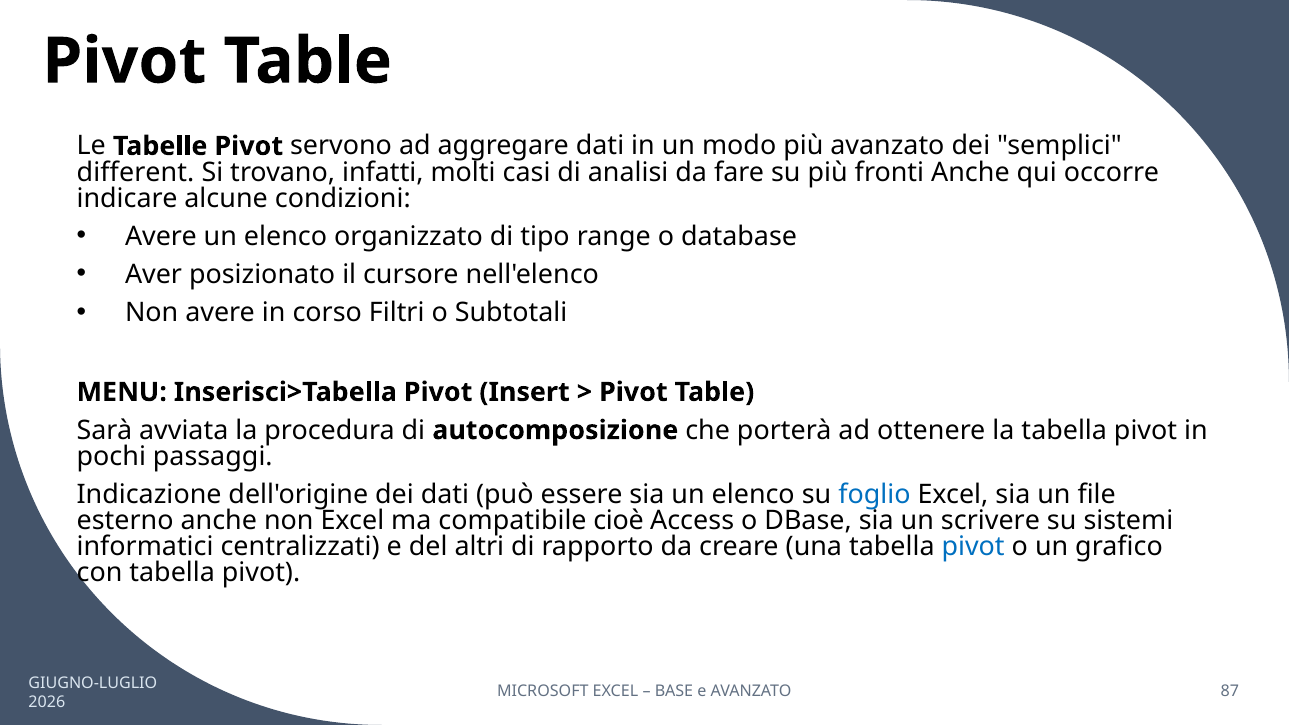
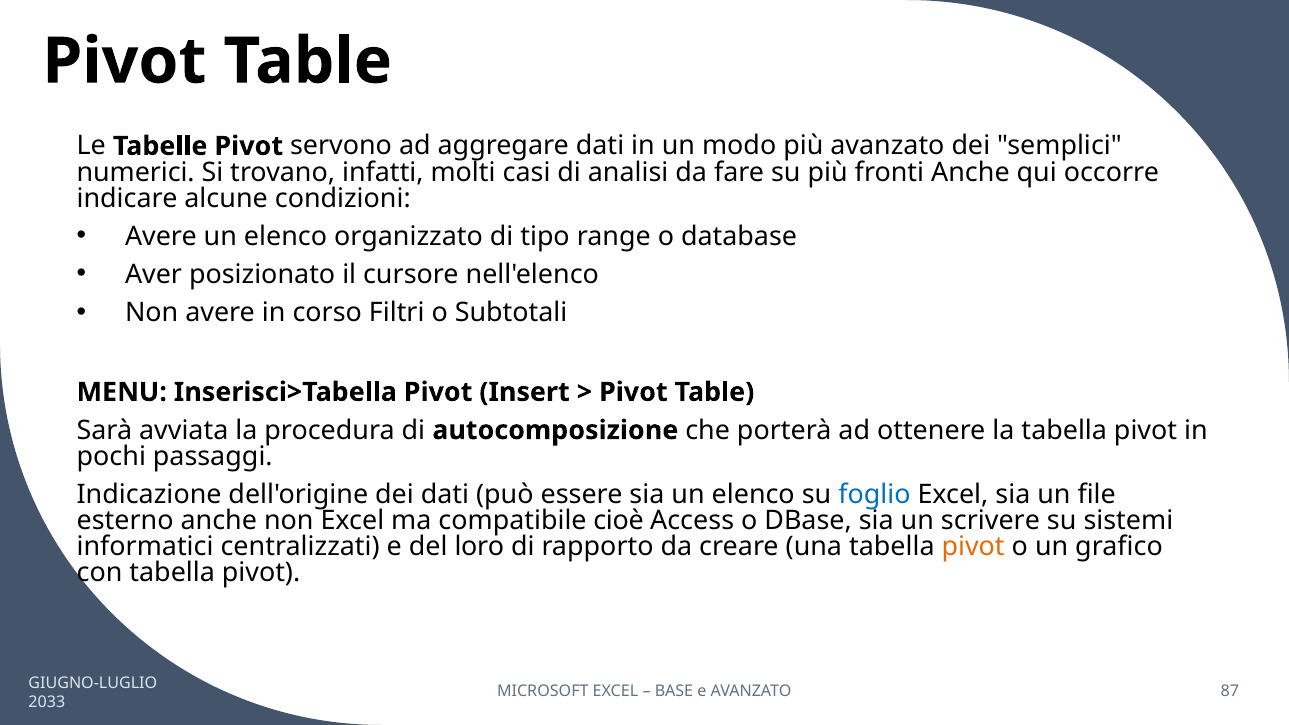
different: different -> numerici
altri: altri -> loro
pivot at (973, 547) colour: blue -> orange
2026: 2026 -> 2033
